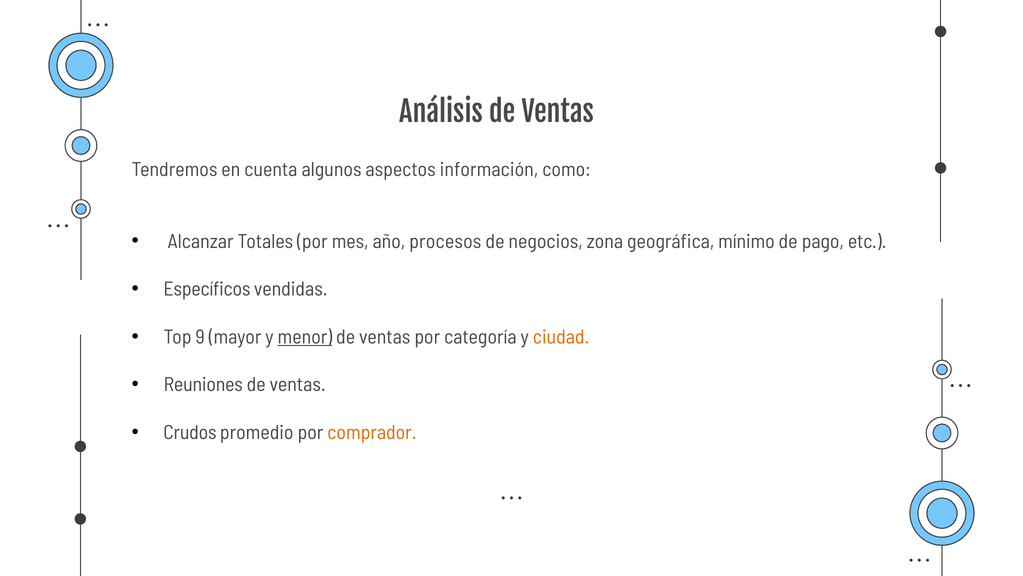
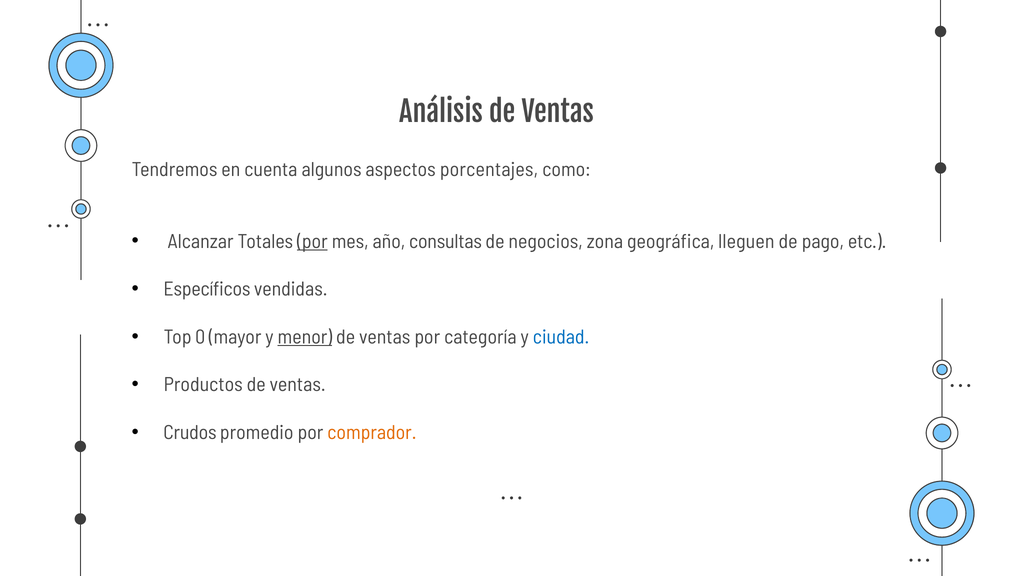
información: información -> porcentajes
por at (312, 241) underline: none -> present
procesos: procesos -> consultas
mínimo: mínimo -> lleguen
9: 9 -> 0
ciudad colour: orange -> blue
Reuniones: Reuniones -> Productos
